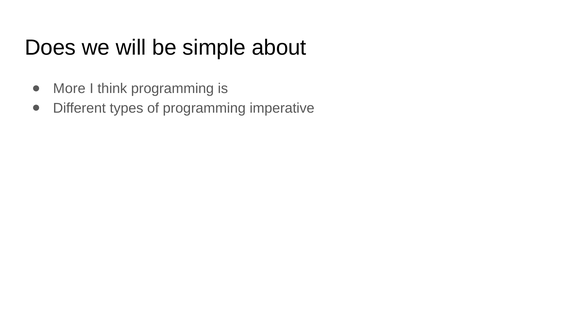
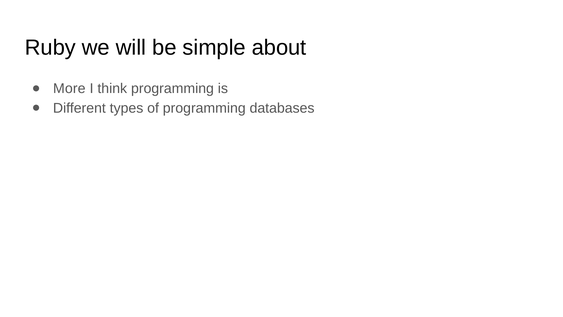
Does: Does -> Ruby
imperative: imperative -> databases
